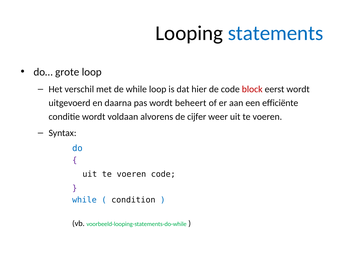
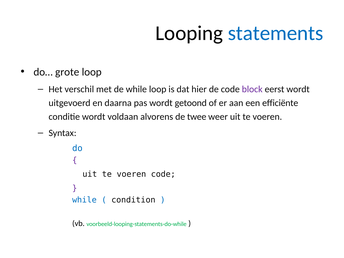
block colour: red -> purple
beheert: beheert -> getoond
cijfer: cijfer -> twee
